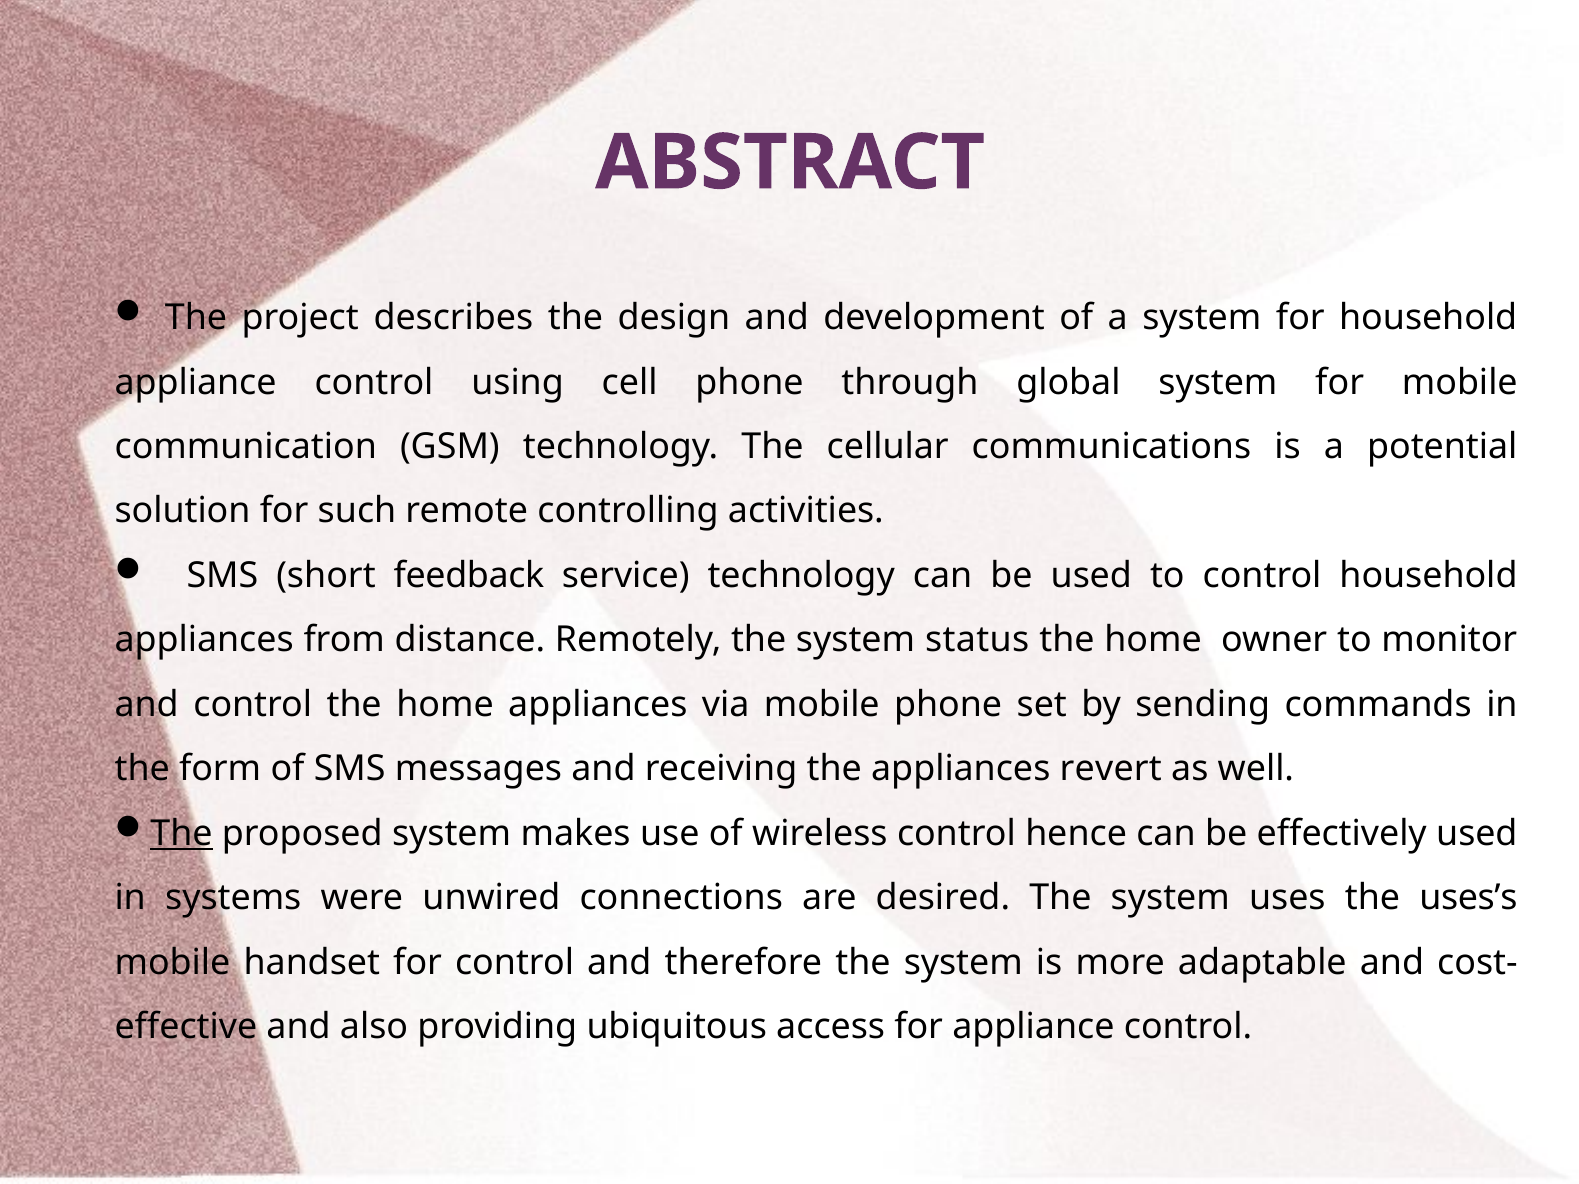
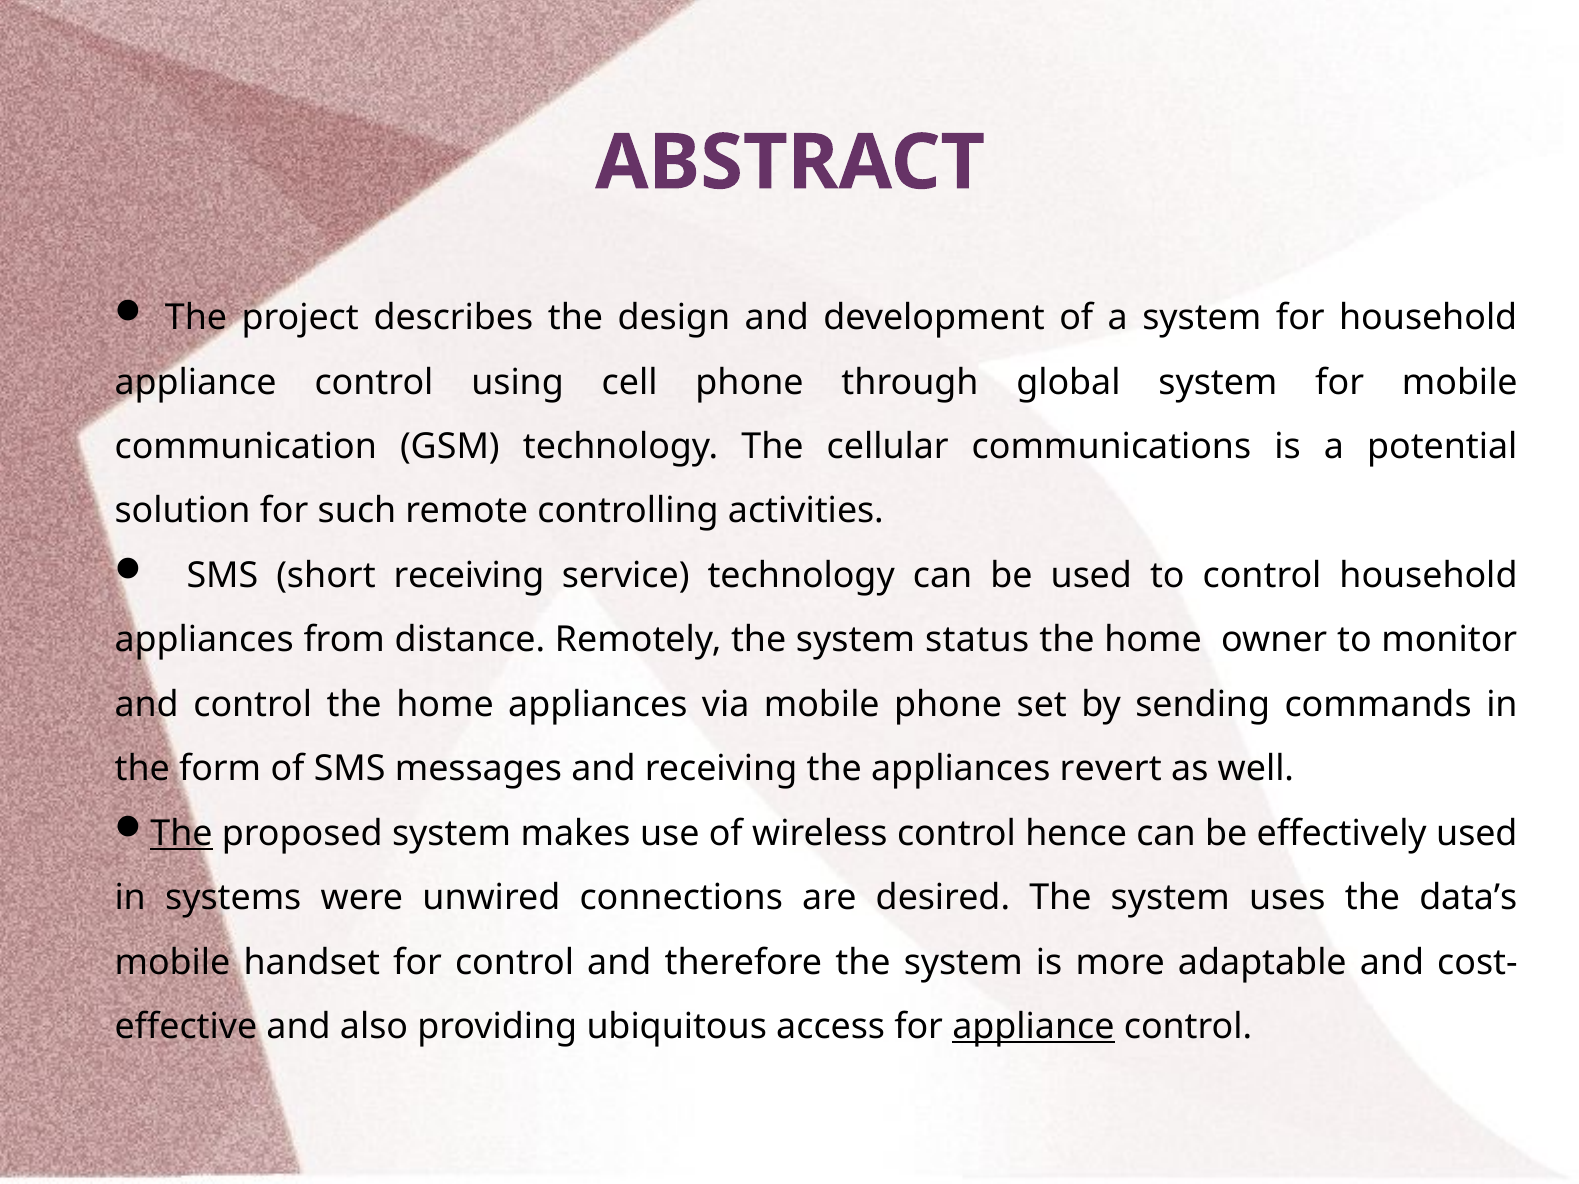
short feedback: feedback -> receiving
uses’s: uses’s -> data’s
appliance at (1033, 1027) underline: none -> present
